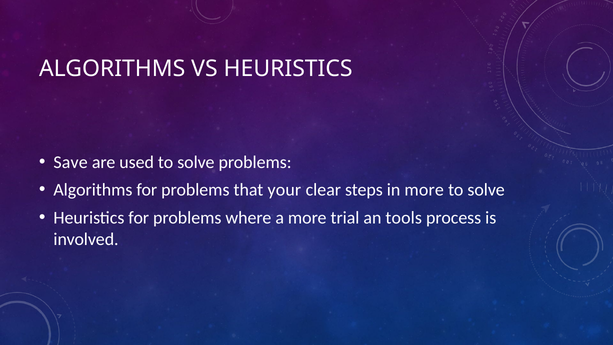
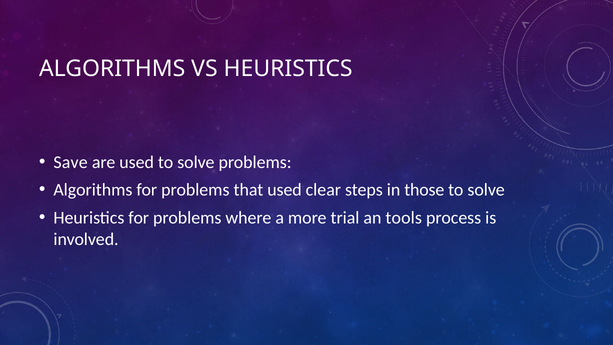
that your: your -> used
in more: more -> those
